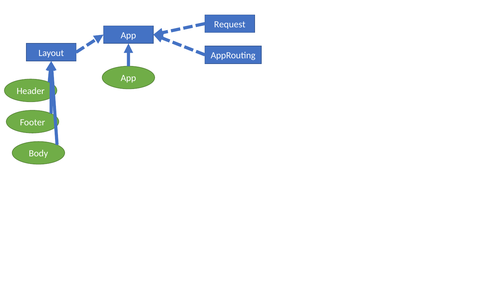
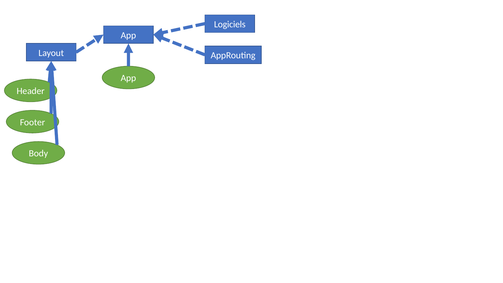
Request: Request -> Logiciels
